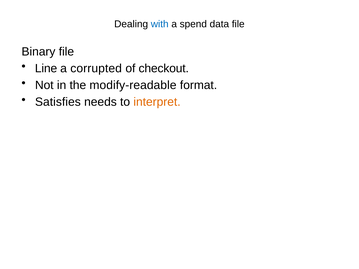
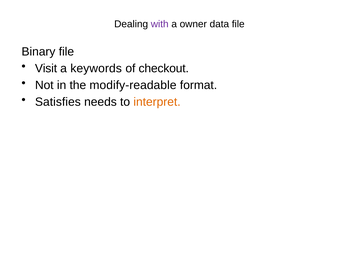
with colour: blue -> purple
spend: spend -> owner
Line: Line -> Visit
corrupted: corrupted -> keywords
